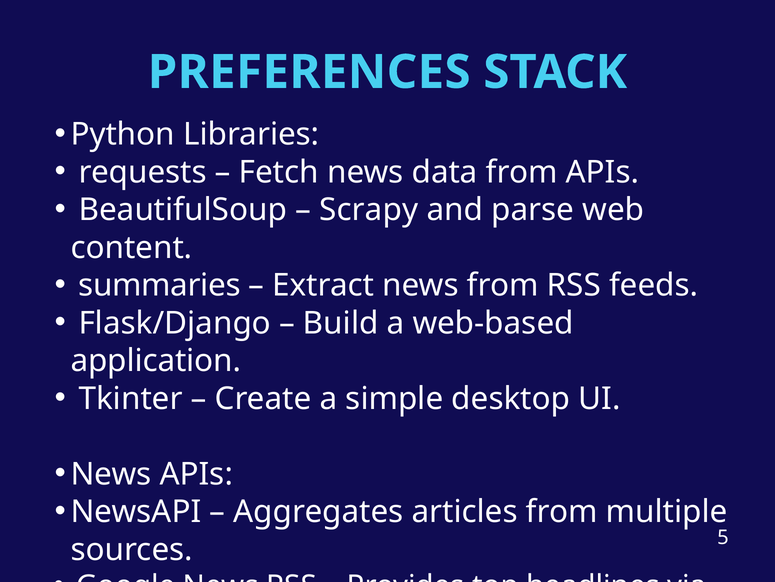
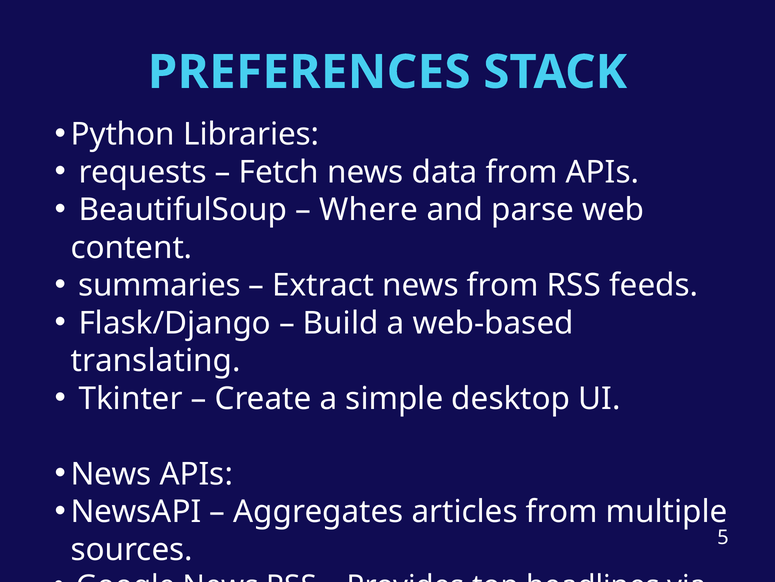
Scrapy: Scrapy -> Where
application: application -> translating
